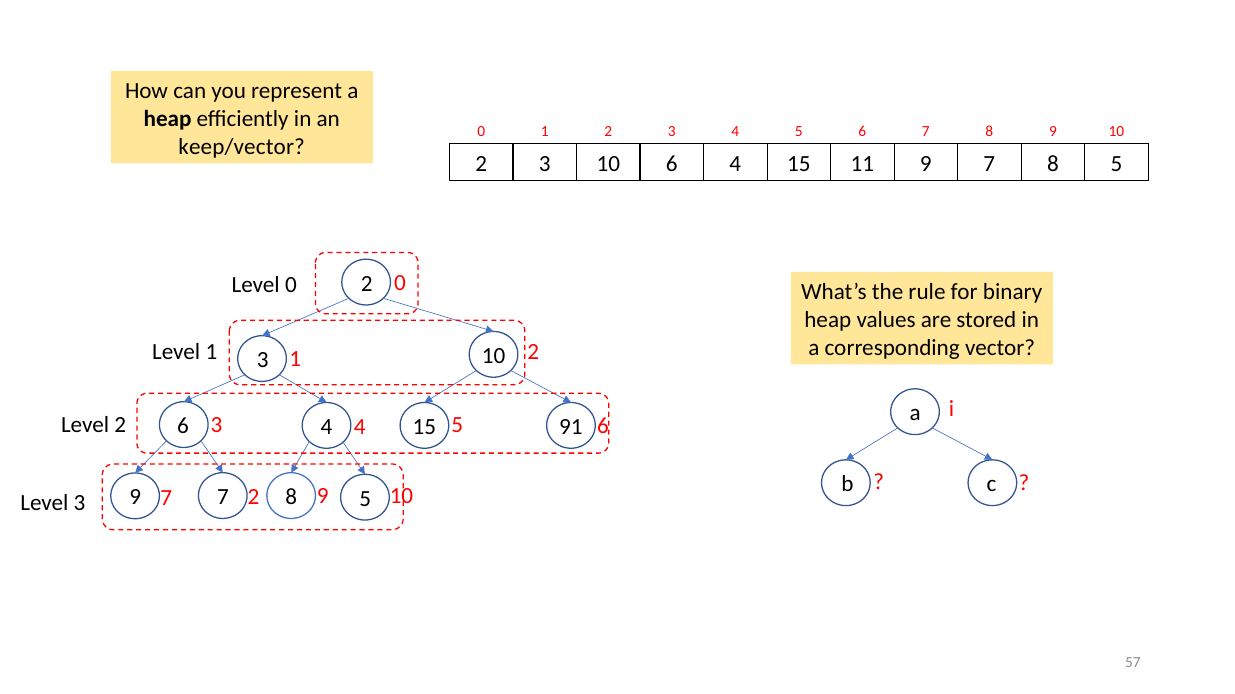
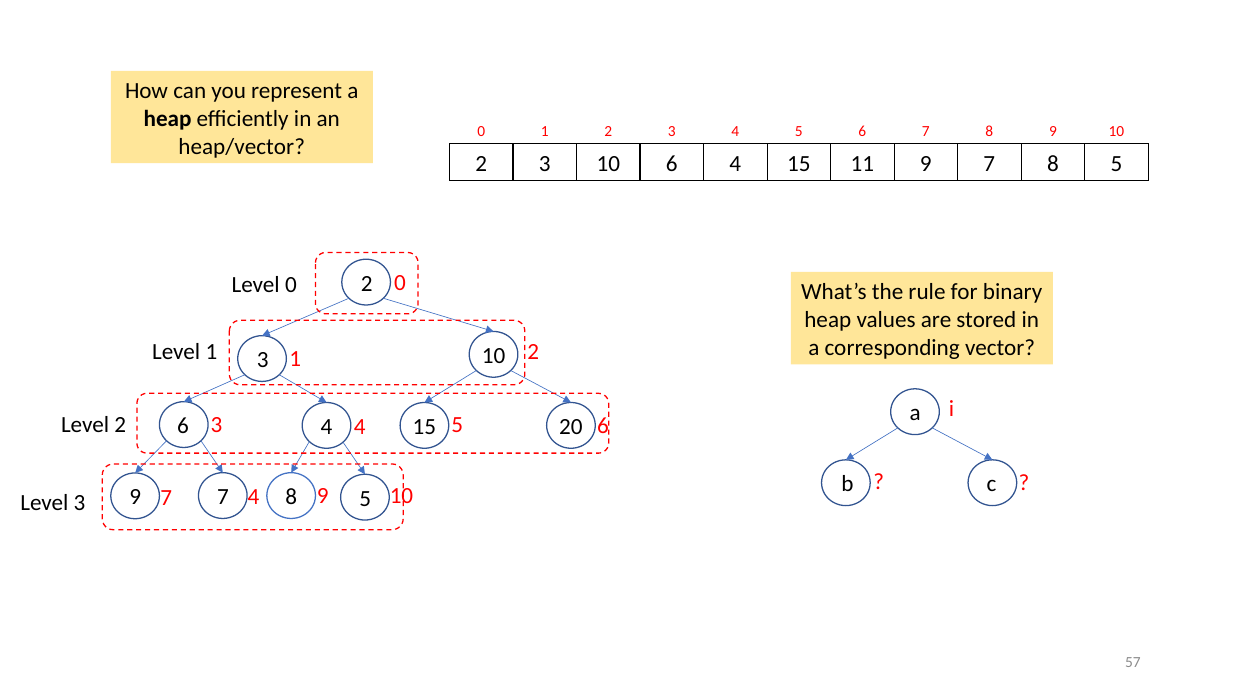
keep/vector: keep/vector -> heap/vector
91: 91 -> 20
7 2: 2 -> 4
